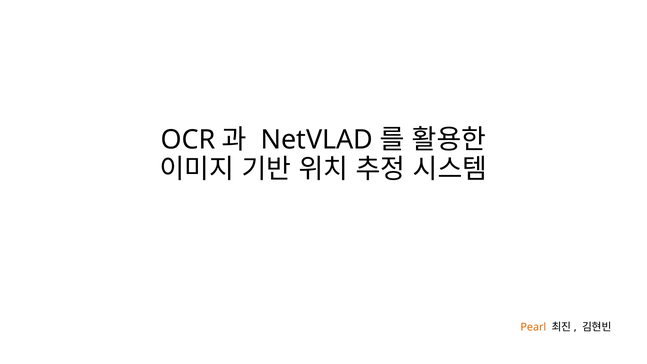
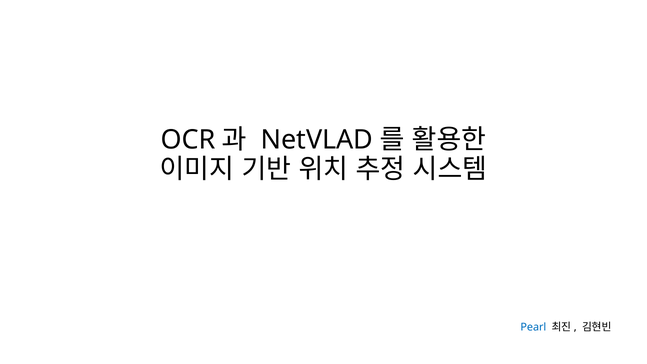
Pearl colour: orange -> blue
